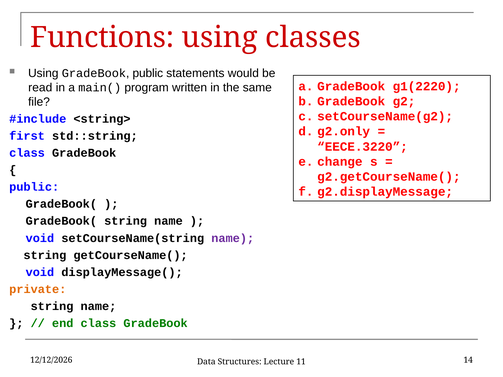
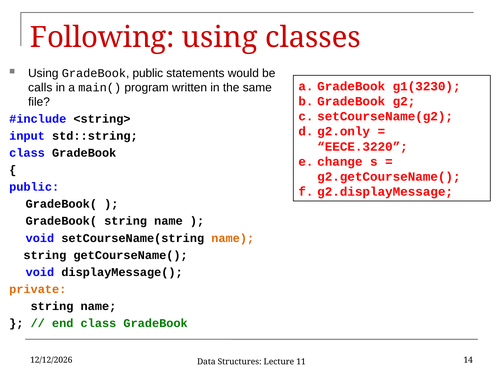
Functions: Functions -> Following
g1(2220: g1(2220 -> g1(3230
read: read -> calls
first: first -> input
name at (233, 238) colour: purple -> orange
